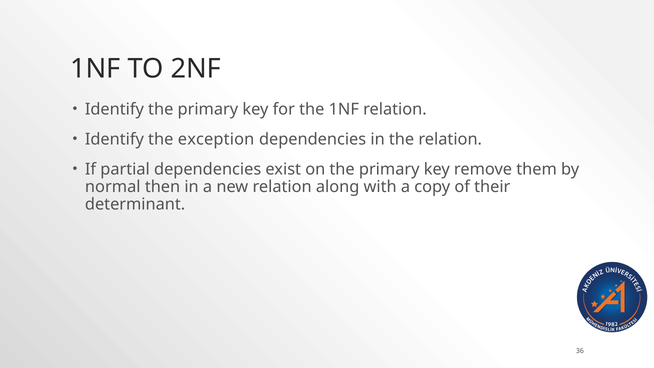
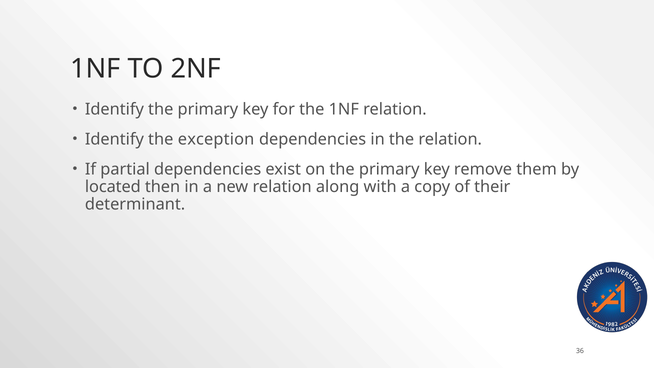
normal: normal -> located
